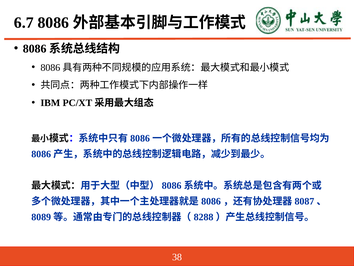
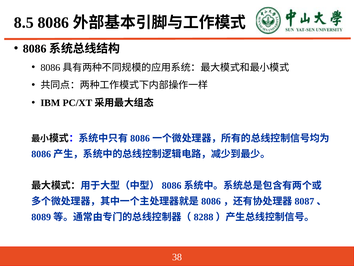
6.7: 6.7 -> 8.5
